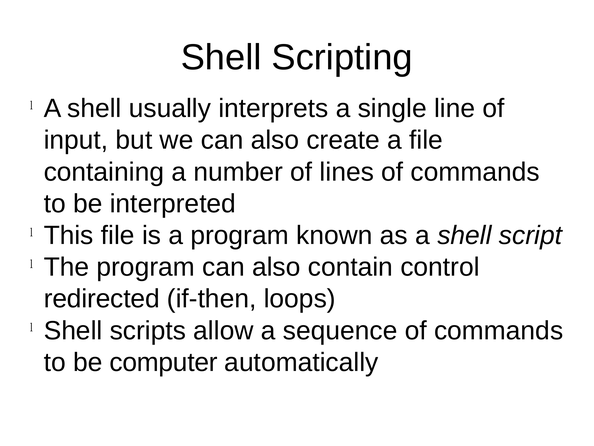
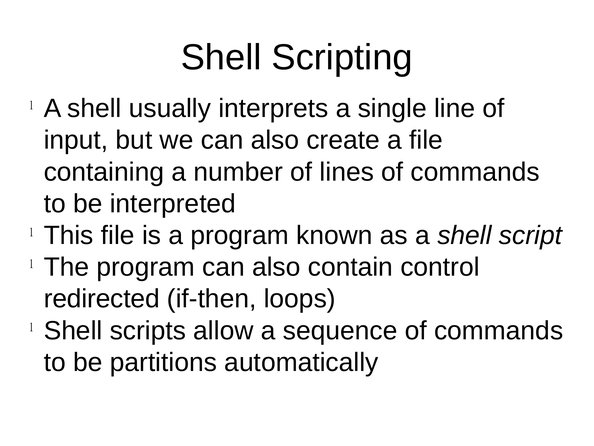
computer: computer -> partitions
